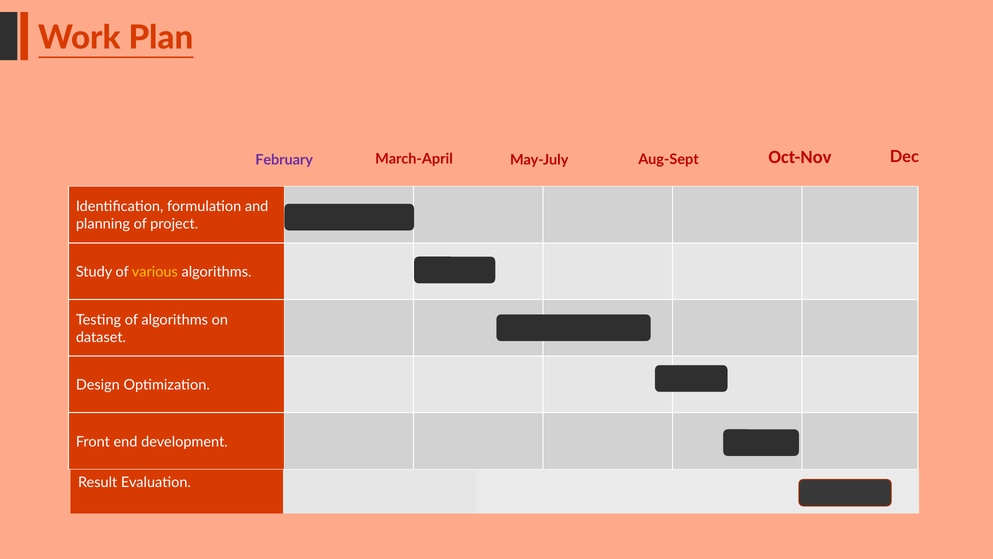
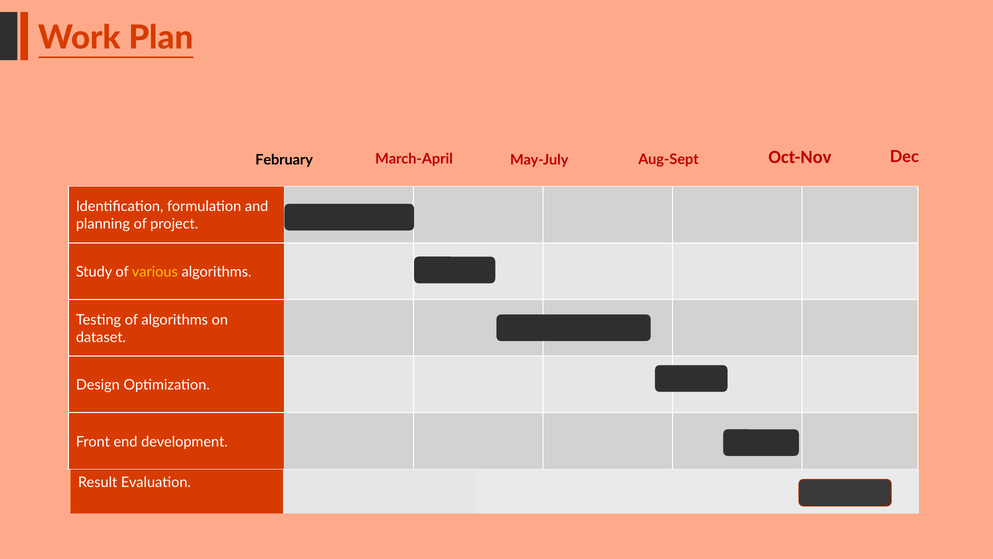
February colour: purple -> black
